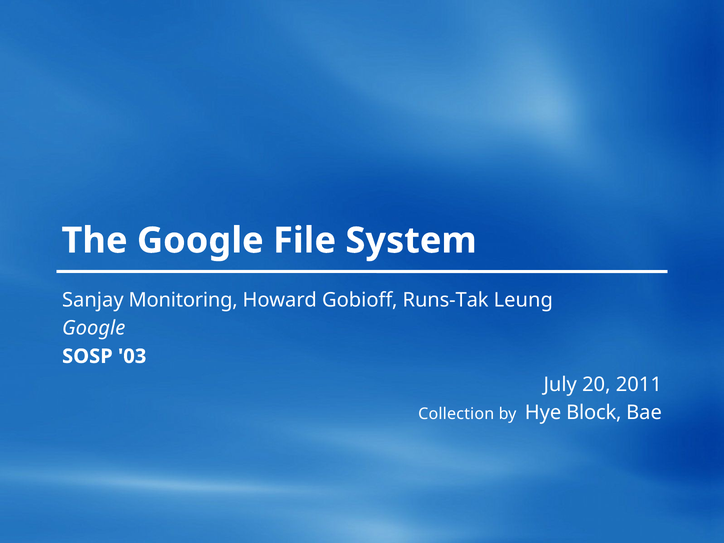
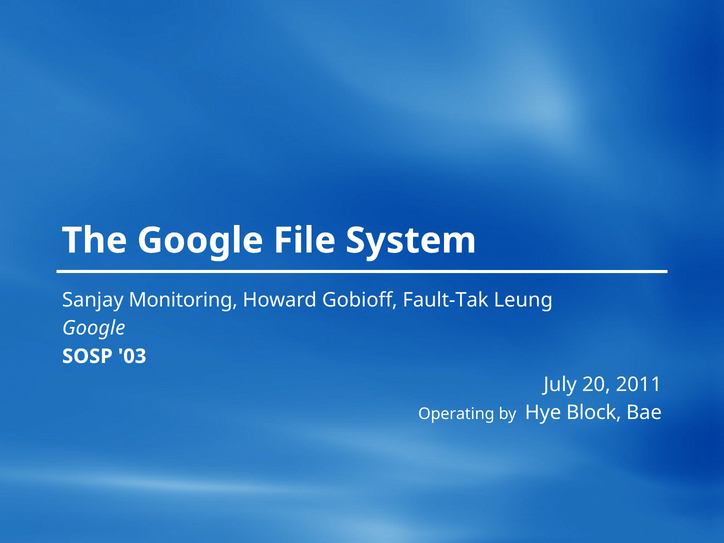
Runs-Tak: Runs-Tak -> Fault-Tak
Collection: Collection -> Operating
